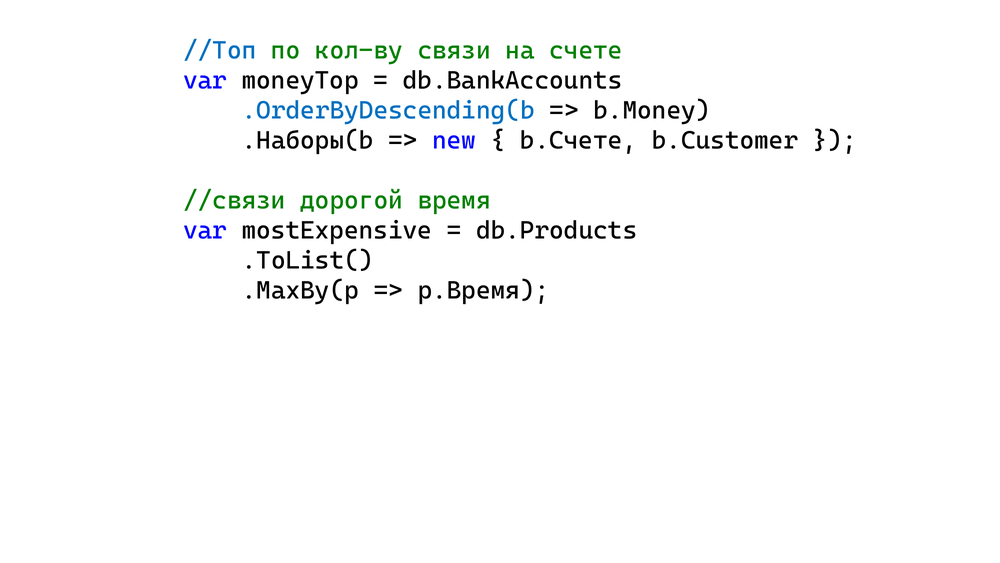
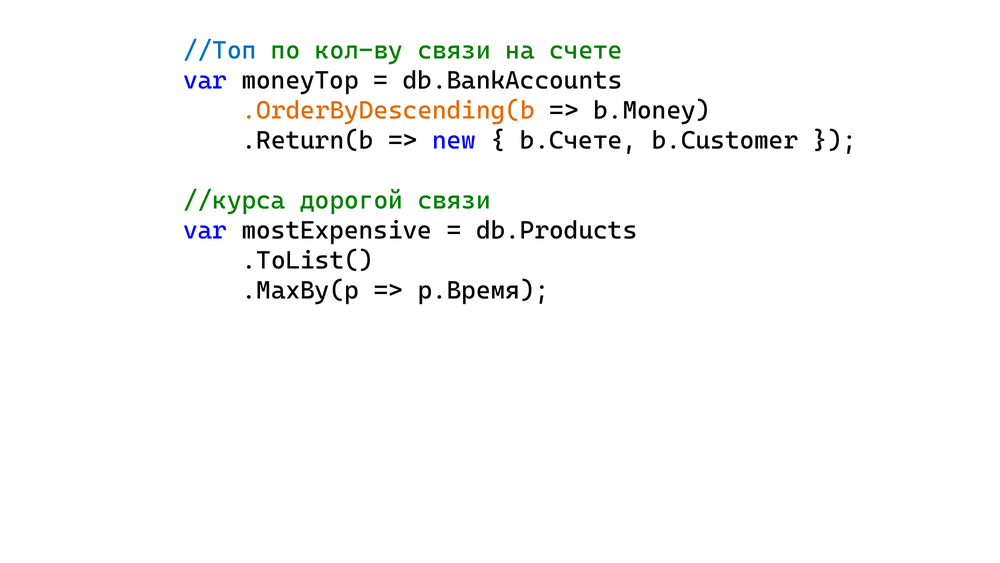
.OrderByDescending(b colour: blue -> orange
.Наборы(b: .Наборы(b -> .Return(b
//связи: //связи -> //курса
дорогой время: время -> связи
